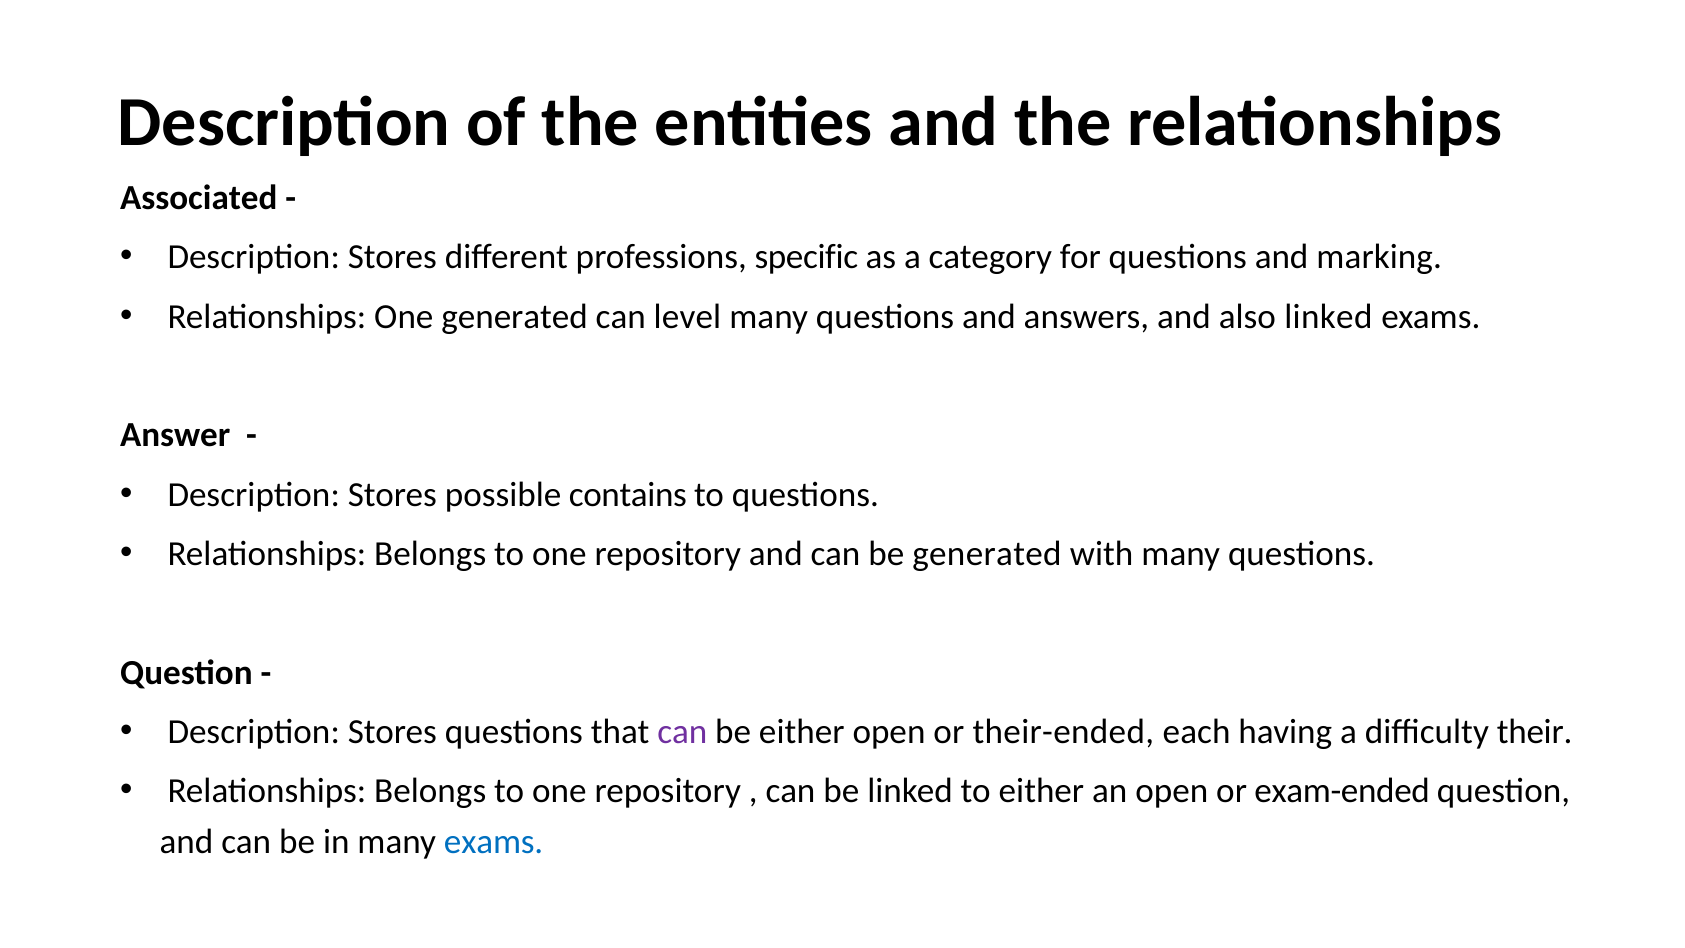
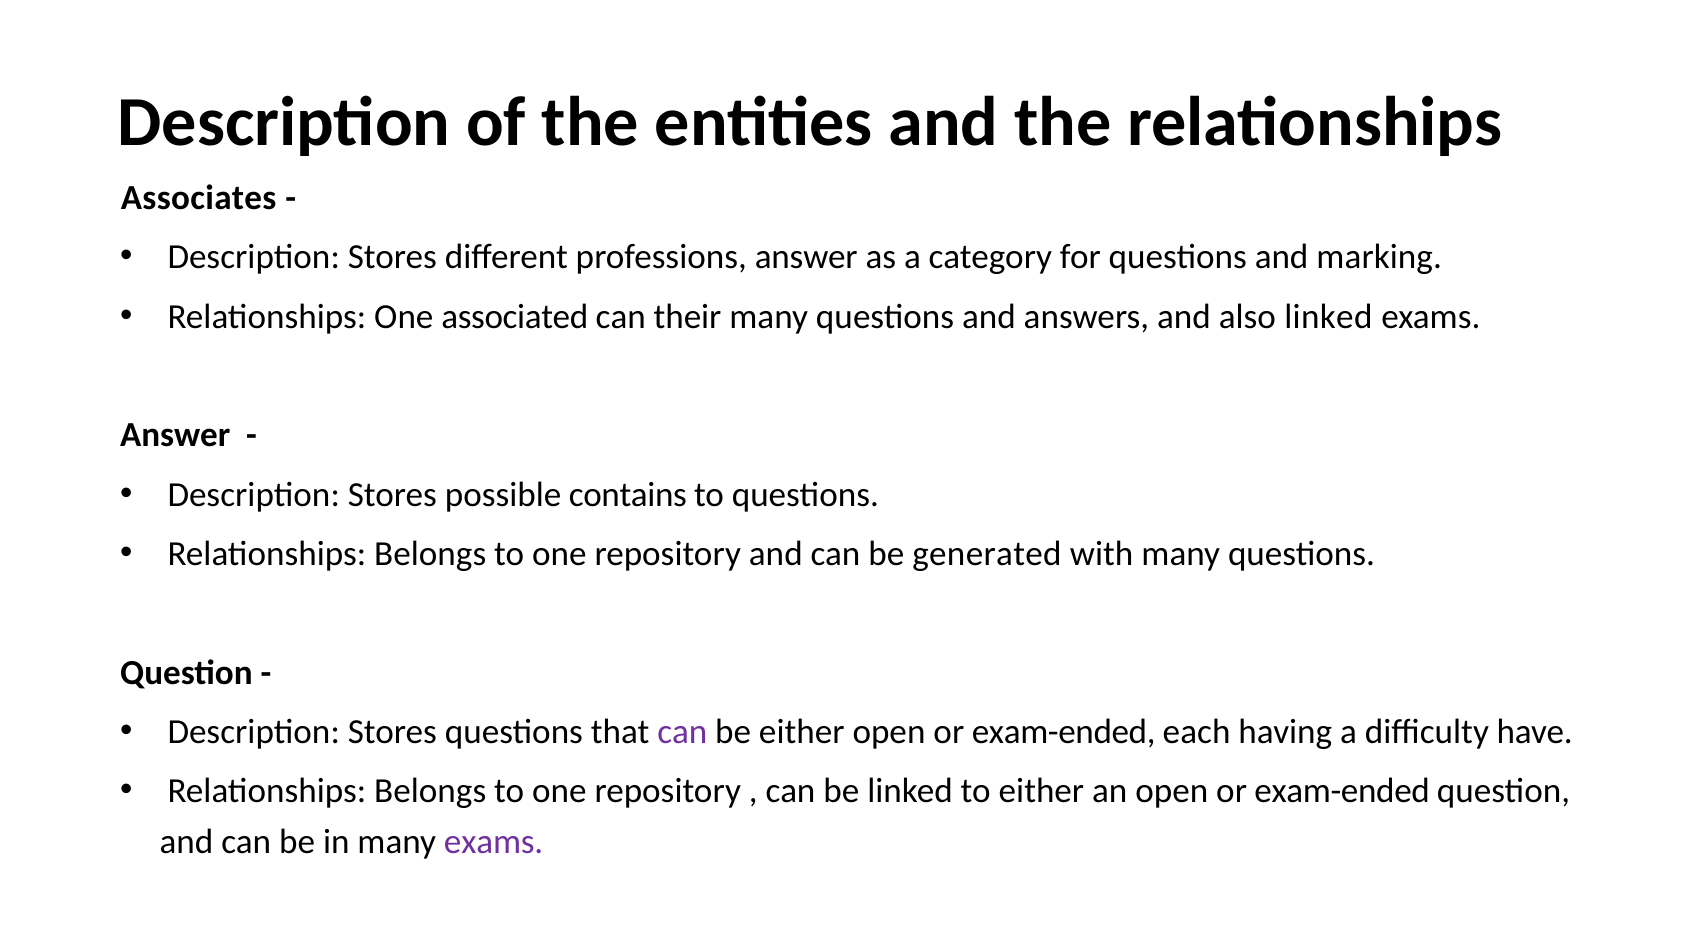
Associated: Associated -> Associates
professions specific: specific -> answer
One generated: generated -> associated
level: level -> their
either open or their-ended: their-ended -> exam-ended
their: their -> have
exams at (494, 842) colour: blue -> purple
